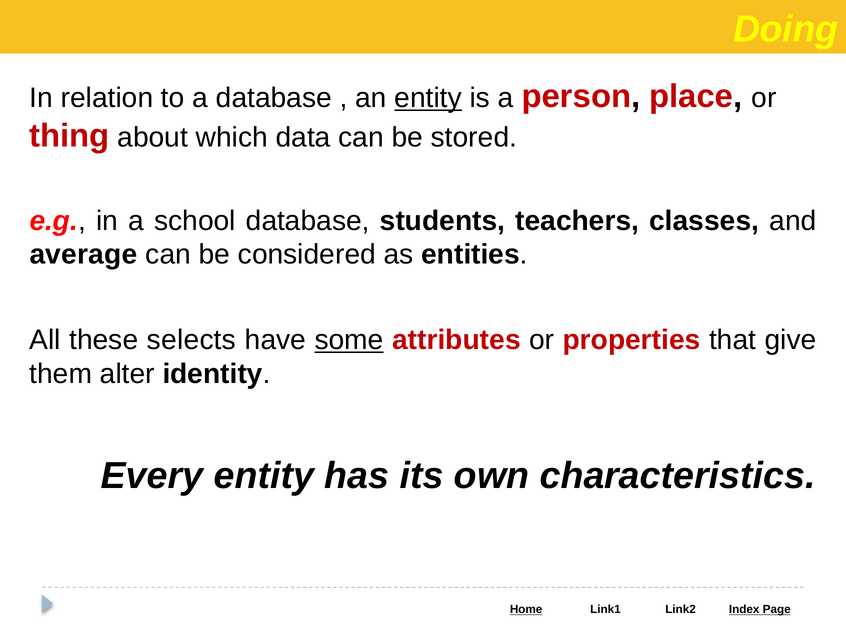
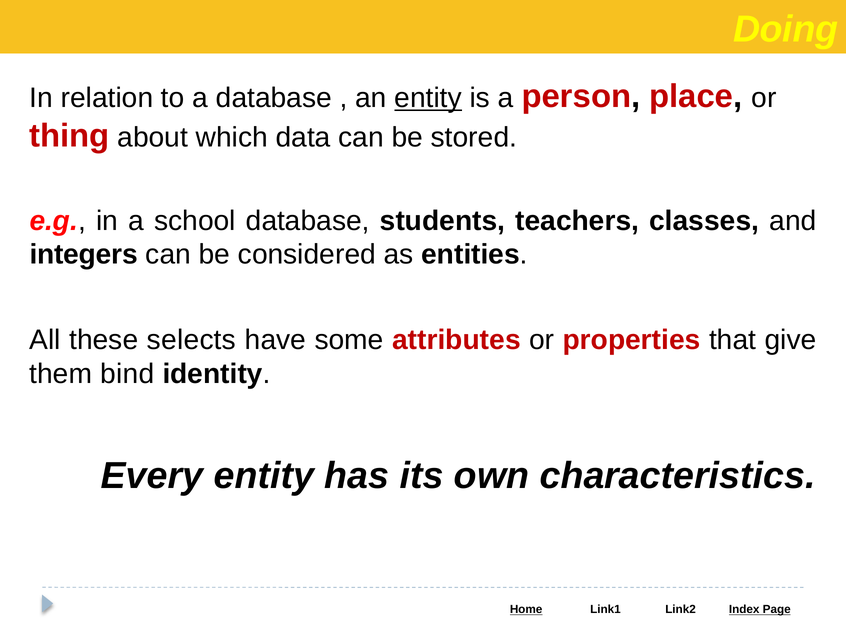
average: average -> integers
some underline: present -> none
alter: alter -> bind
